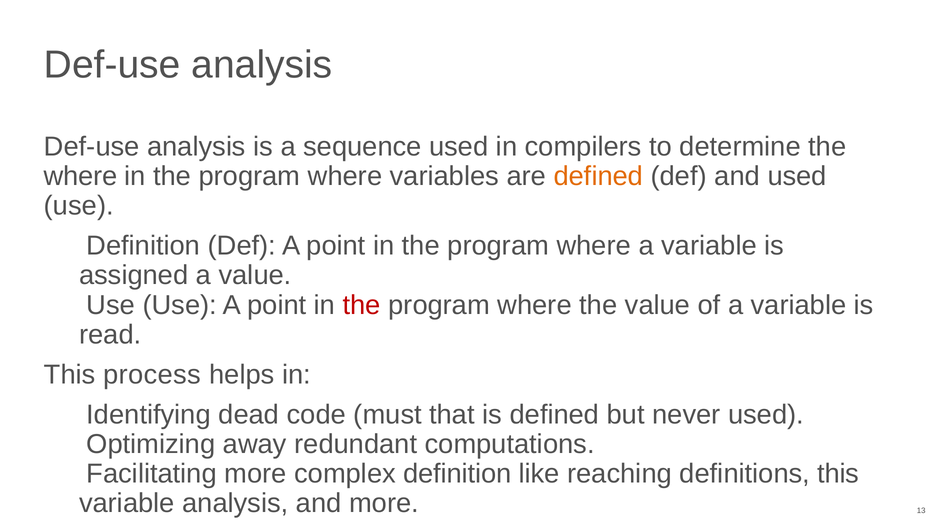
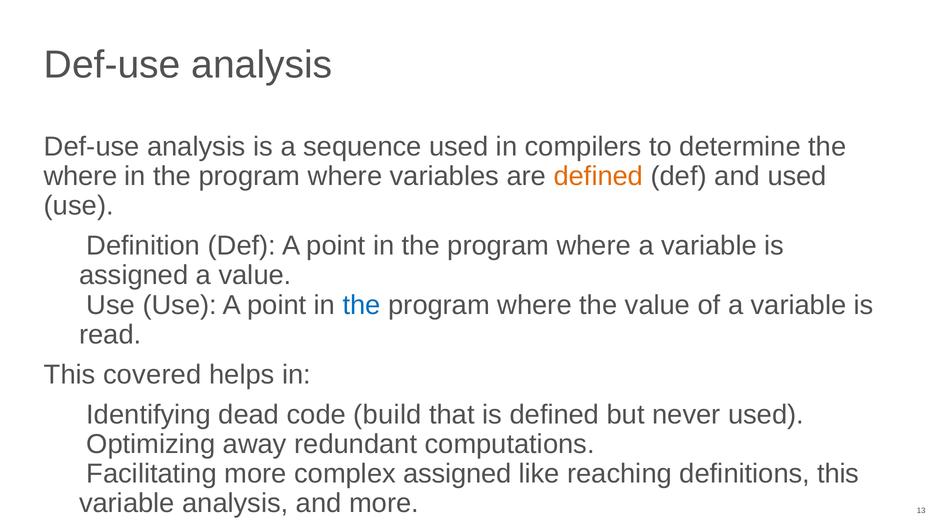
the at (362, 305) colour: red -> blue
process: process -> covered
must: must -> build
complex definition: definition -> assigned
